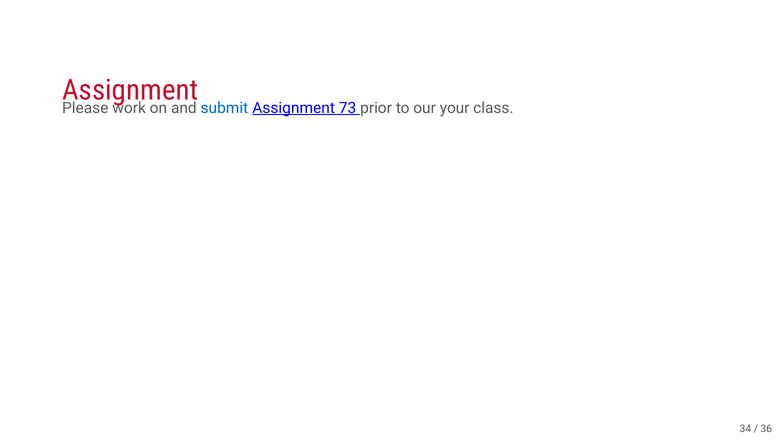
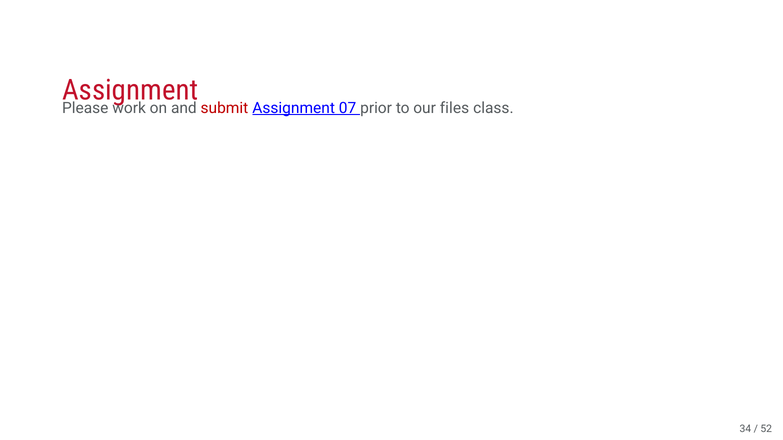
submit colour: blue -> red
73: 73 -> 07
your: your -> files
36: 36 -> 52
